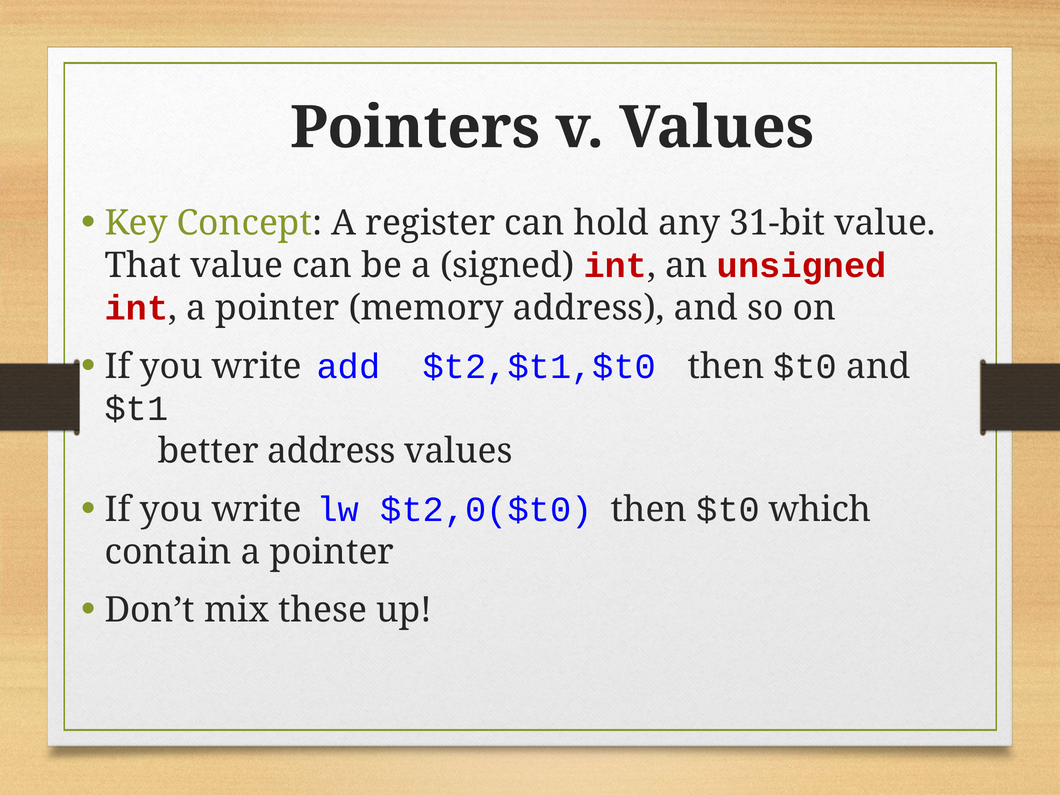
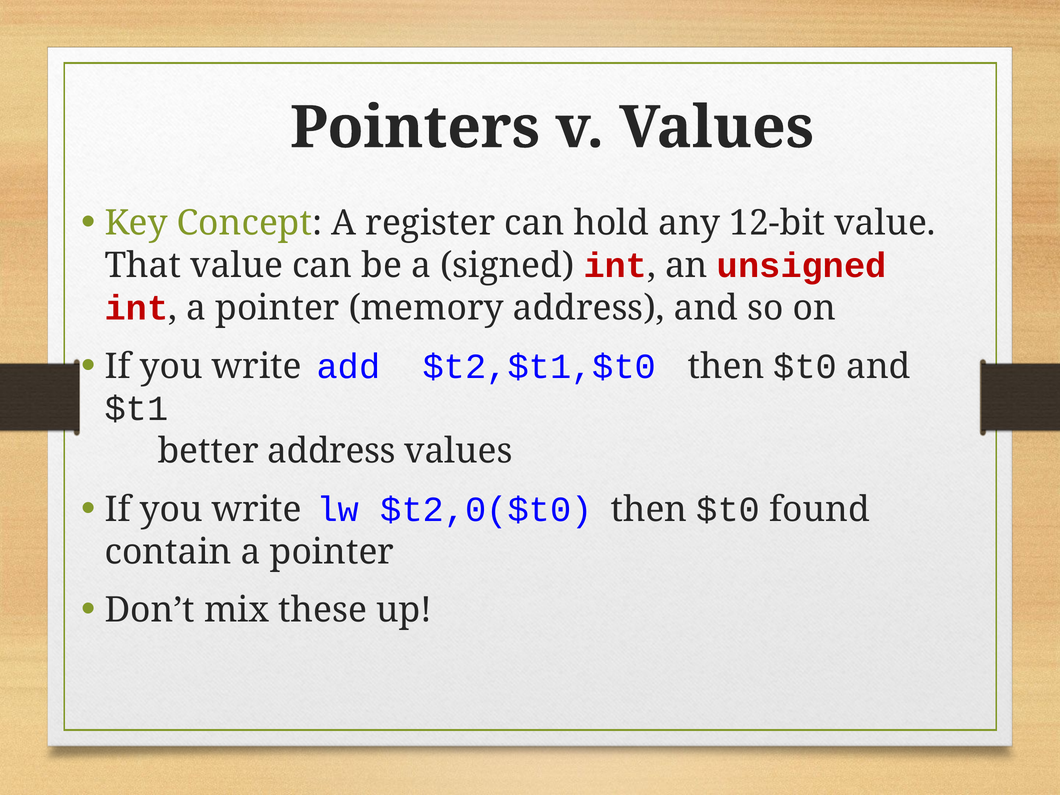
31-bit: 31-bit -> 12-bit
which: which -> found
